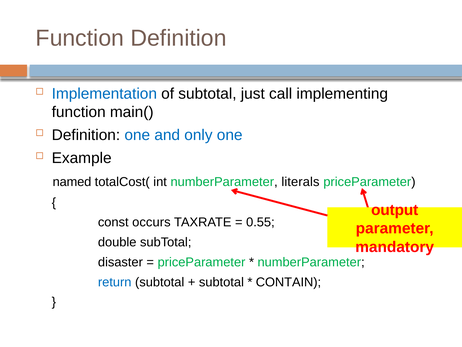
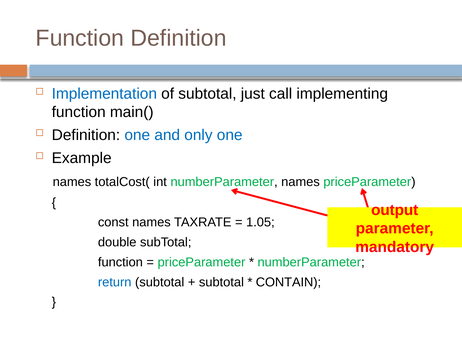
named at (72, 182): named -> names
numberParameter literals: literals -> names
const occurs: occurs -> names
0.55: 0.55 -> 1.05
disaster at (120, 262): disaster -> function
